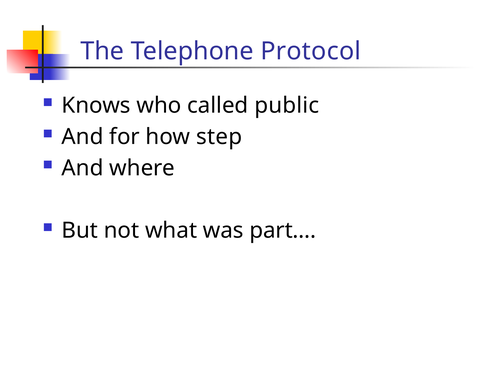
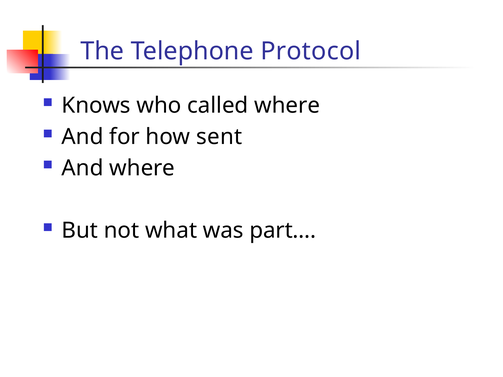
called public: public -> where
step: step -> sent
